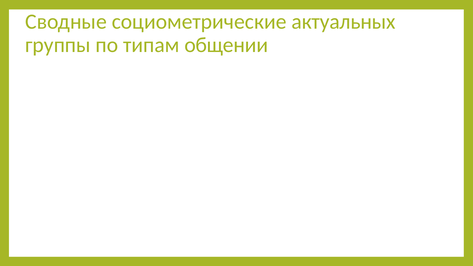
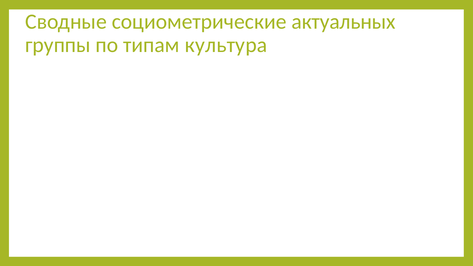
общении: общении -> культура
